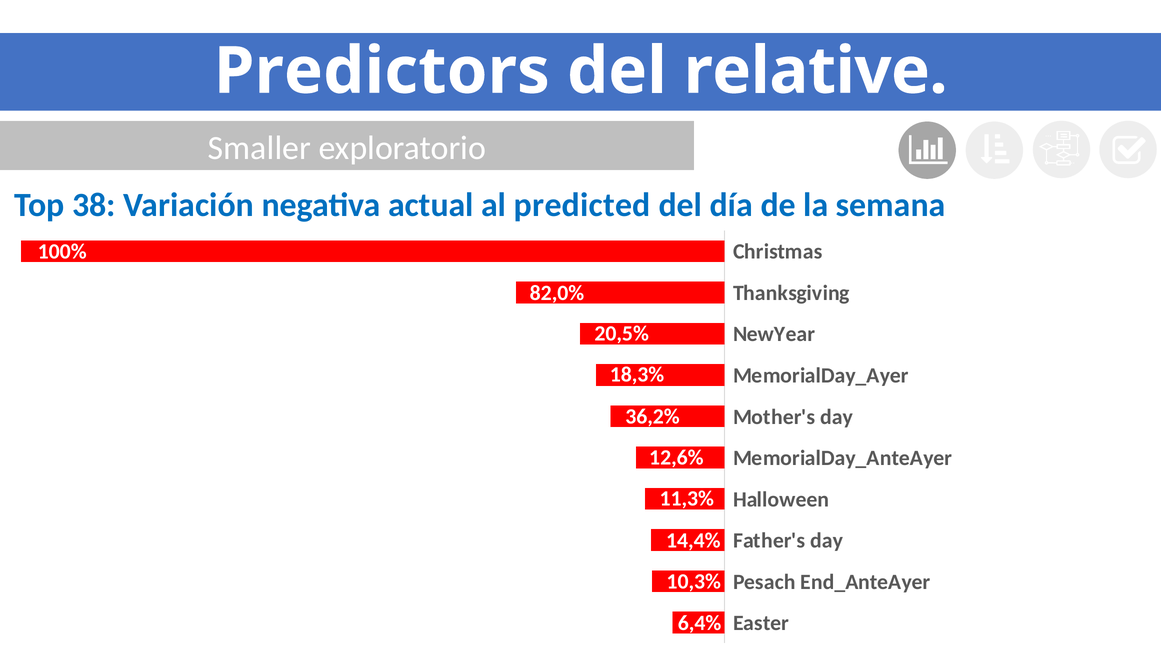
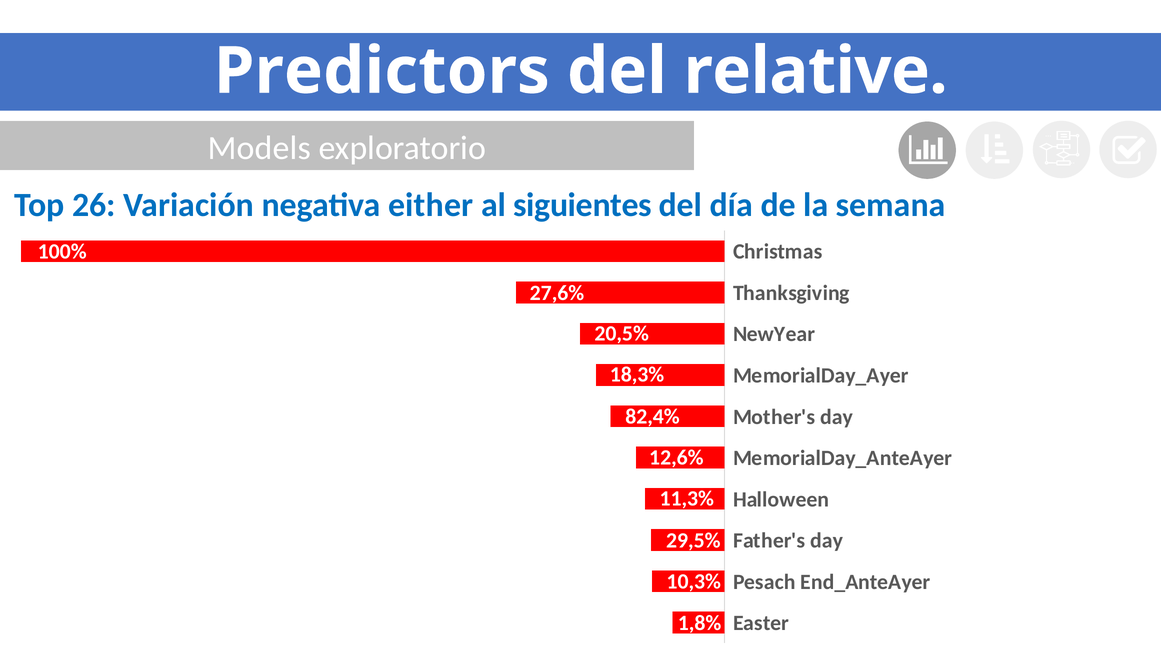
Smaller: Smaller -> Models
38: 38 -> 26
actual: actual -> either
predicted: predicted -> siguientes
82,0%: 82,0% -> 27,6%
36,2%: 36,2% -> 82,4%
14,4%: 14,4% -> 29,5%
6,4%: 6,4% -> 1,8%
